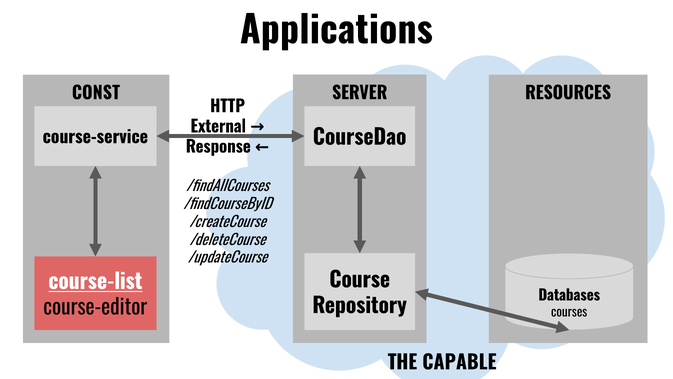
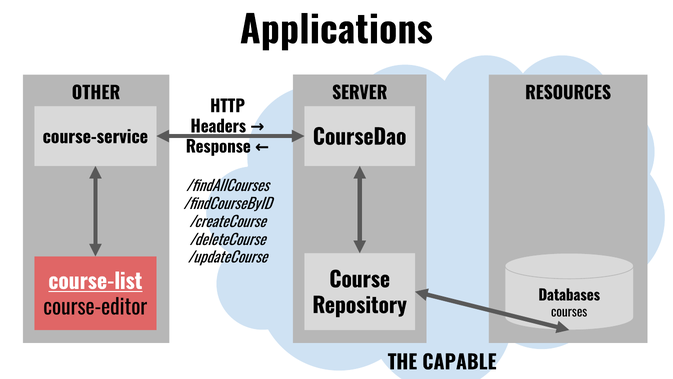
CONST: CONST -> OTHER
External: External -> Headers
